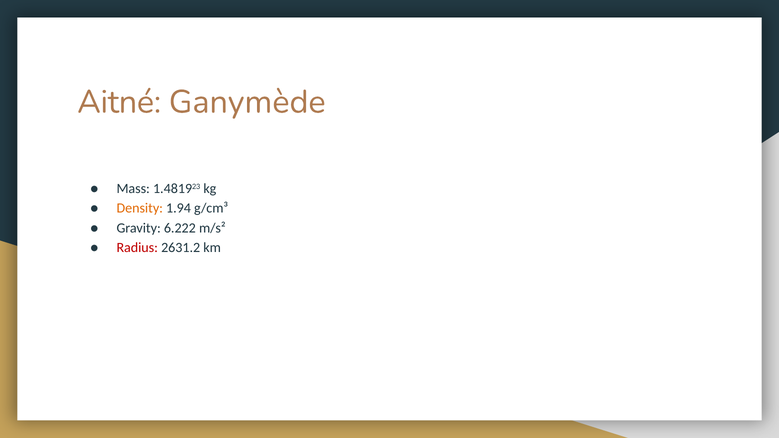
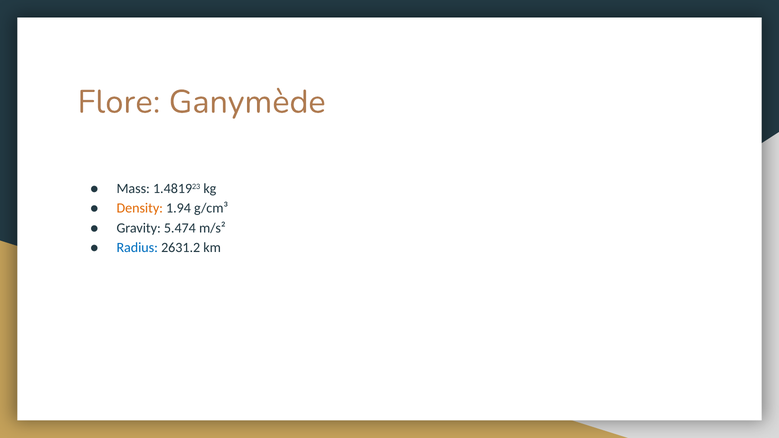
Aitné: Aitné -> Flore
6.222: 6.222 -> 5.474
Radius colour: red -> blue
